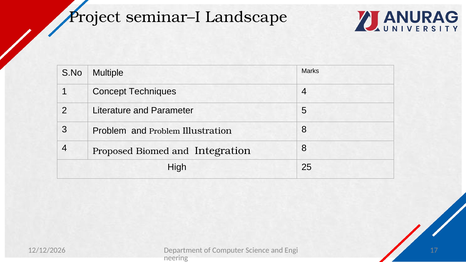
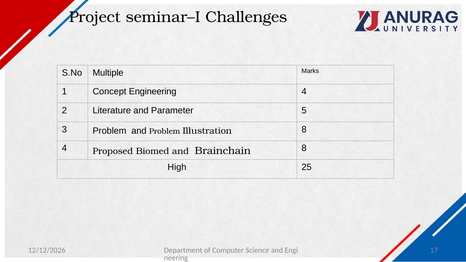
Landscape: Landscape -> Challenges
Techniques: Techniques -> Engineering
Integration: Integration -> Brainchain
